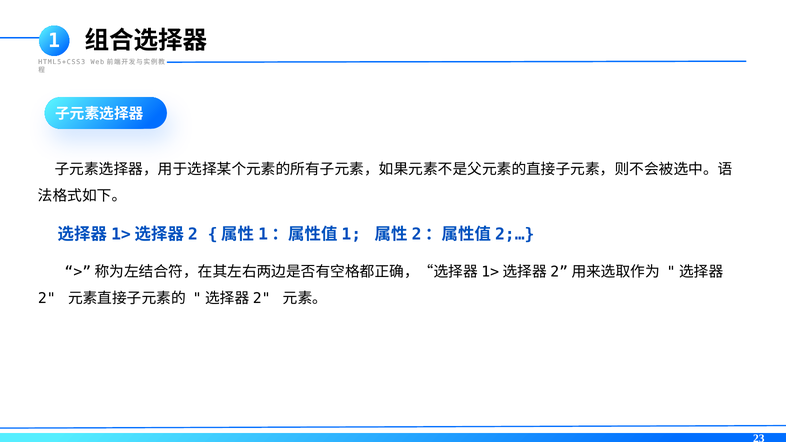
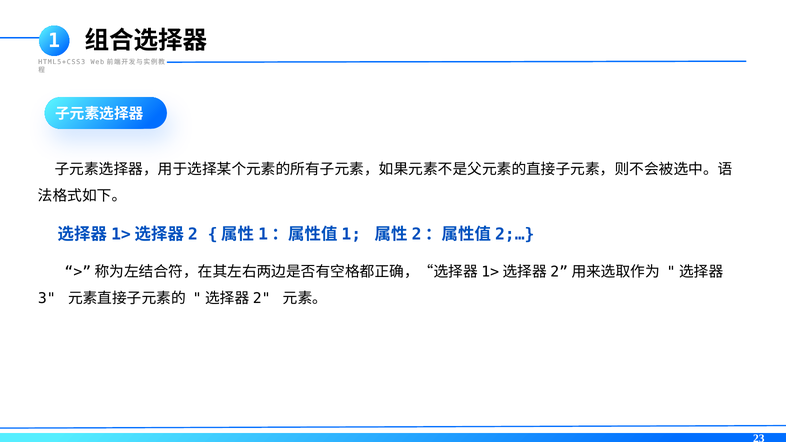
2: 2 -> 3
